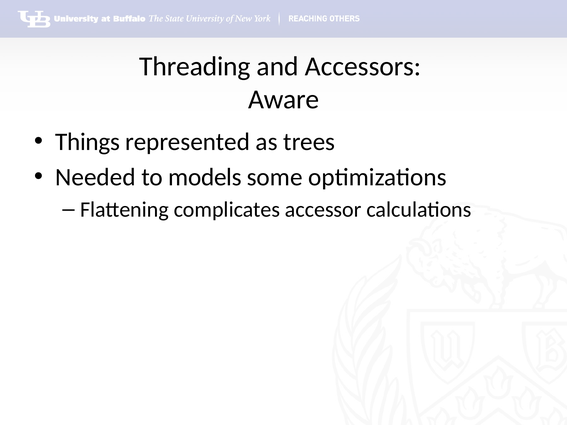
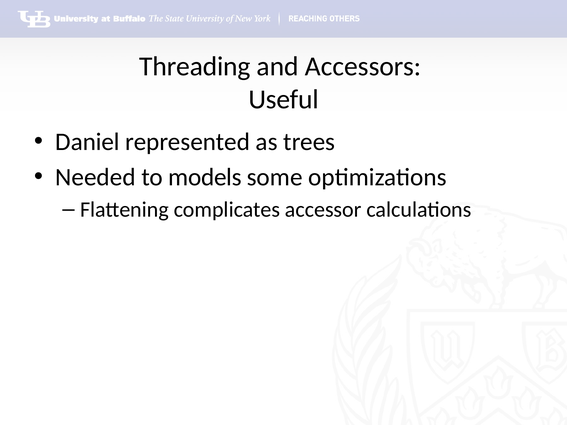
Aware: Aware -> Useful
Things: Things -> Daniel
